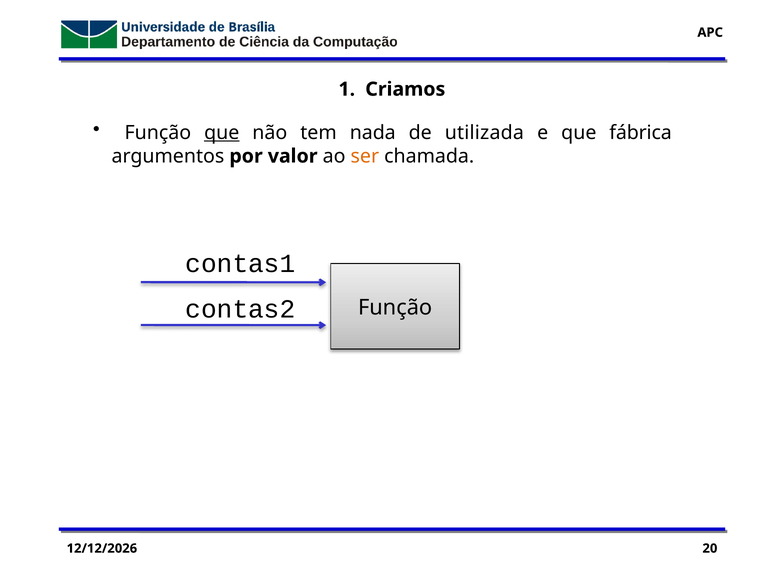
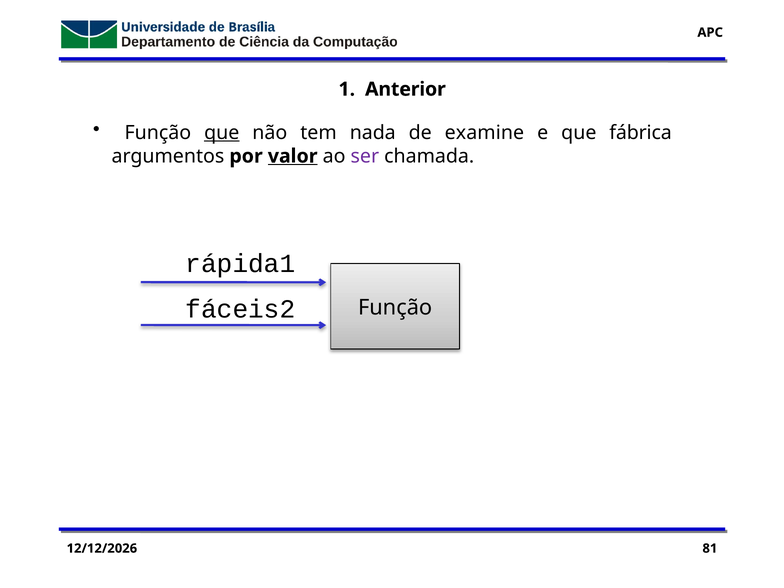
Criamos: Criamos -> Anterior
utilizada: utilizada -> examine
valor underline: none -> present
ser colour: orange -> purple
contas1: contas1 -> rápida1
contas2: contas2 -> fáceis2
20: 20 -> 81
